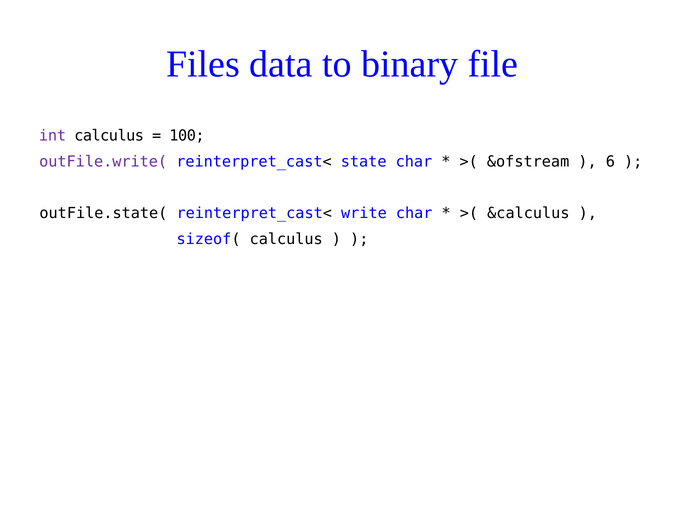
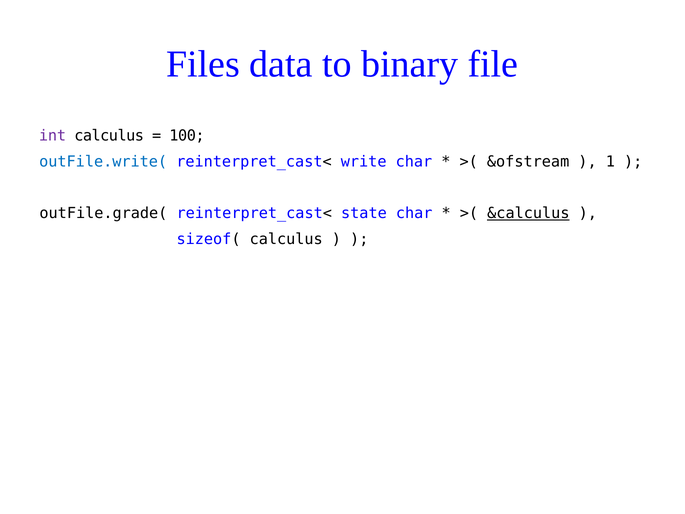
outFile.write( colour: purple -> blue
state: state -> write
6: 6 -> 1
outFile.state(: outFile.state( -> outFile.grade(
write: write -> state
&calculus underline: none -> present
